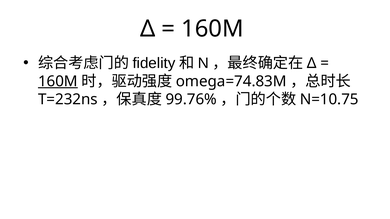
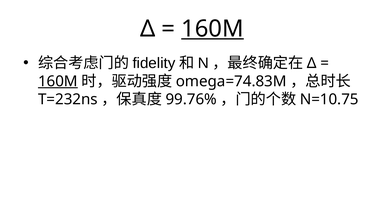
160M at (212, 29) underline: none -> present
